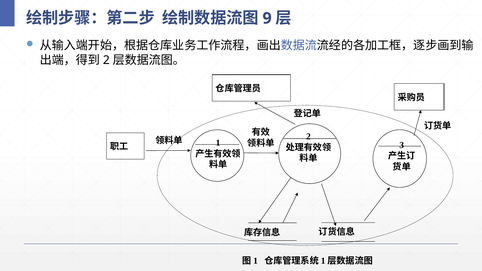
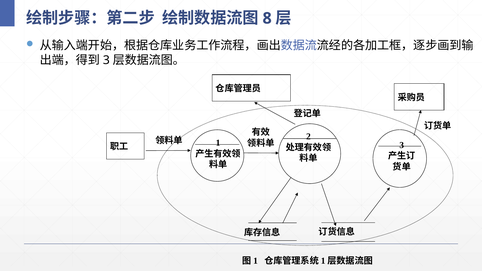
9: 9 -> 8
2 at (106, 60): 2 -> 3
